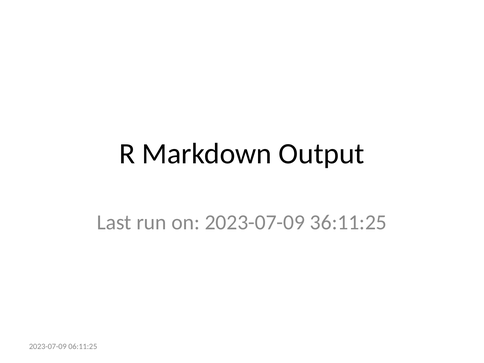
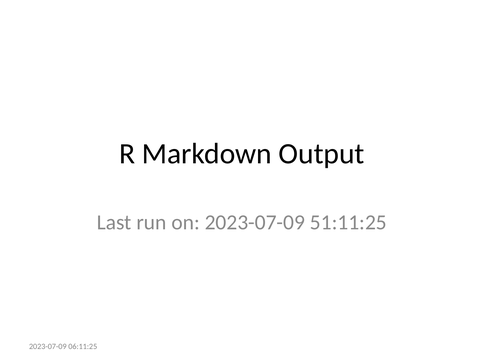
36:11:25: 36:11:25 -> 51:11:25
